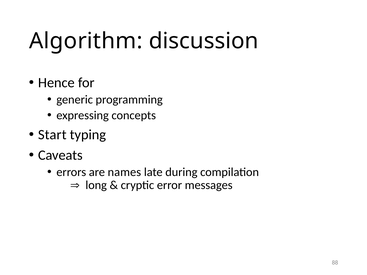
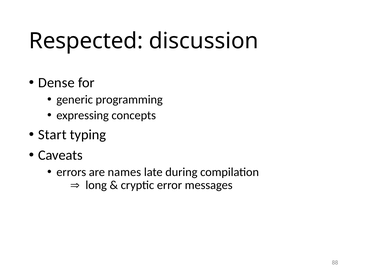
Algorithm: Algorithm -> Respected
Hence: Hence -> Dense
